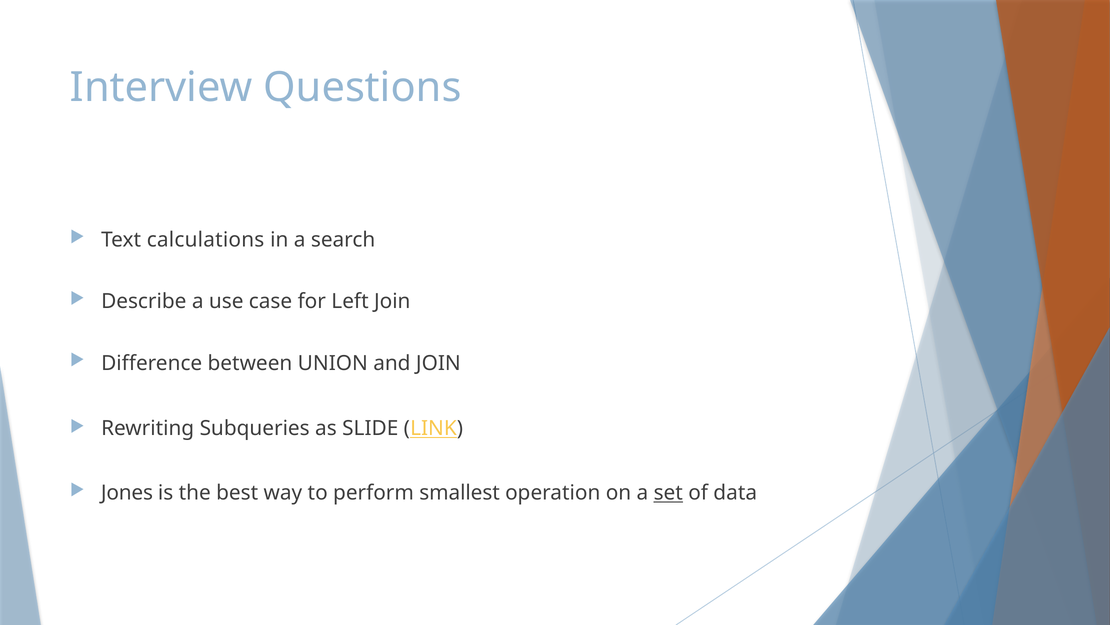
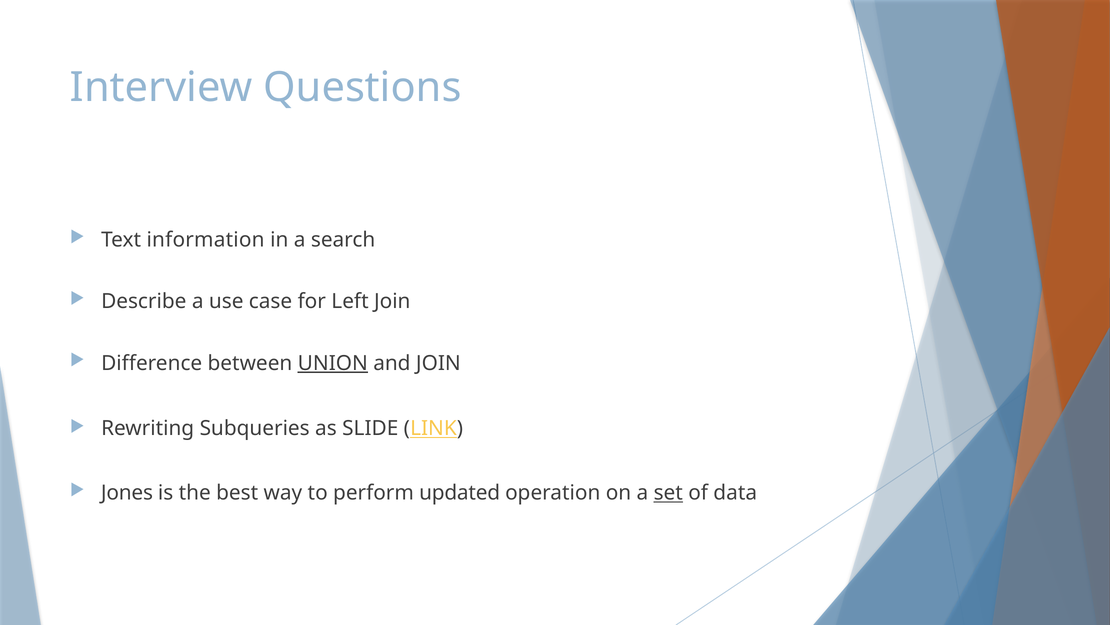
calculations: calculations -> information
UNION underline: none -> present
smallest: smallest -> updated
